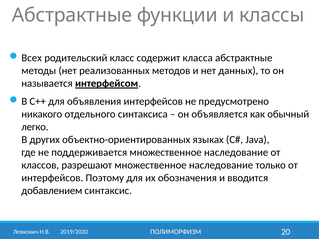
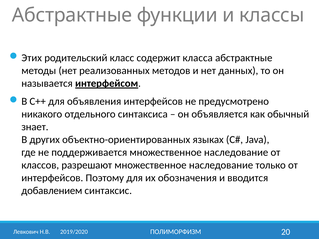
Всех: Всех -> Этих
легко: легко -> знает
